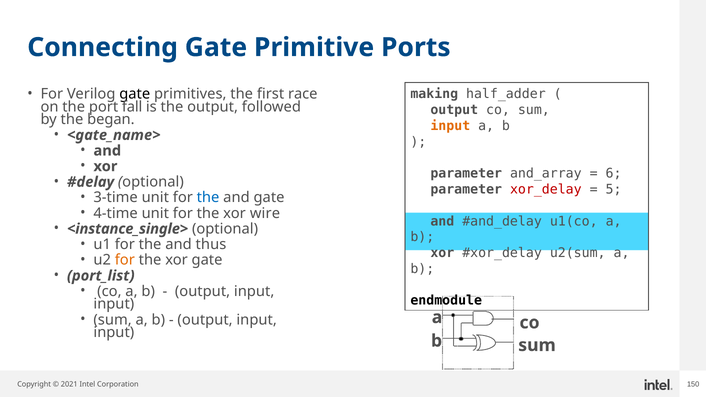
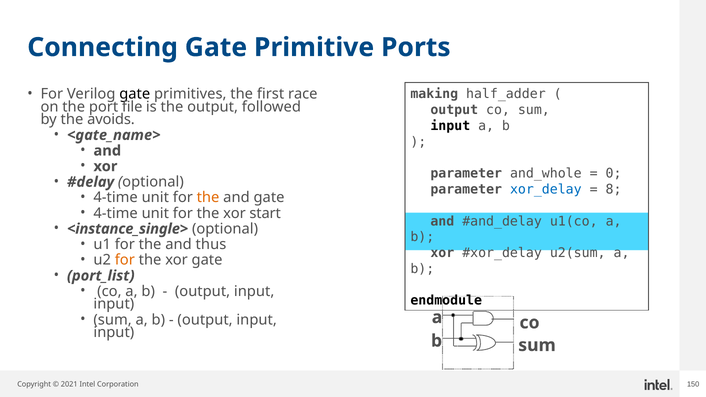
fall: fall -> file
began: began -> avoids
input at (450, 126) colour: orange -> black
and_array: and_array -> and_whole
6: 6 -> 0
xor_delay colour: red -> blue
5: 5 -> 8
3-time at (116, 198): 3-time -> 4-time
the at (208, 198) colour: blue -> orange
wire: wire -> start
